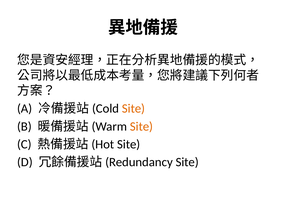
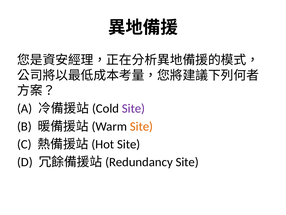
Site at (133, 108) colour: orange -> purple
